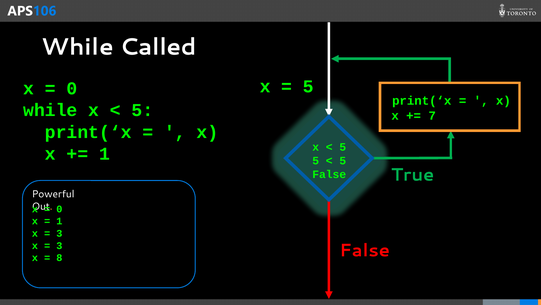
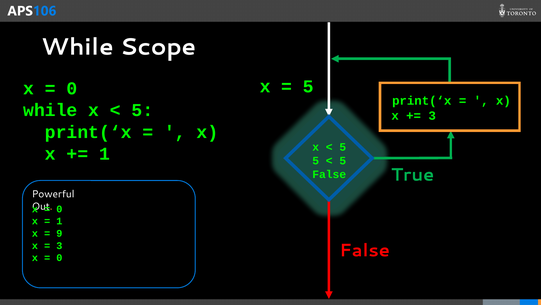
Called: Called -> Scope
7 at (432, 115): 7 -> 3
3 at (59, 233): 3 -> 9
8 at (59, 257): 8 -> 0
